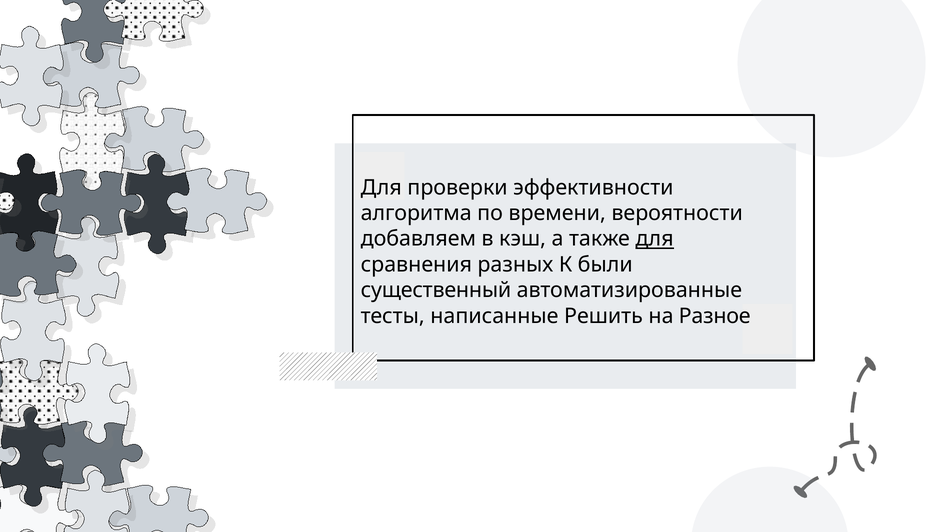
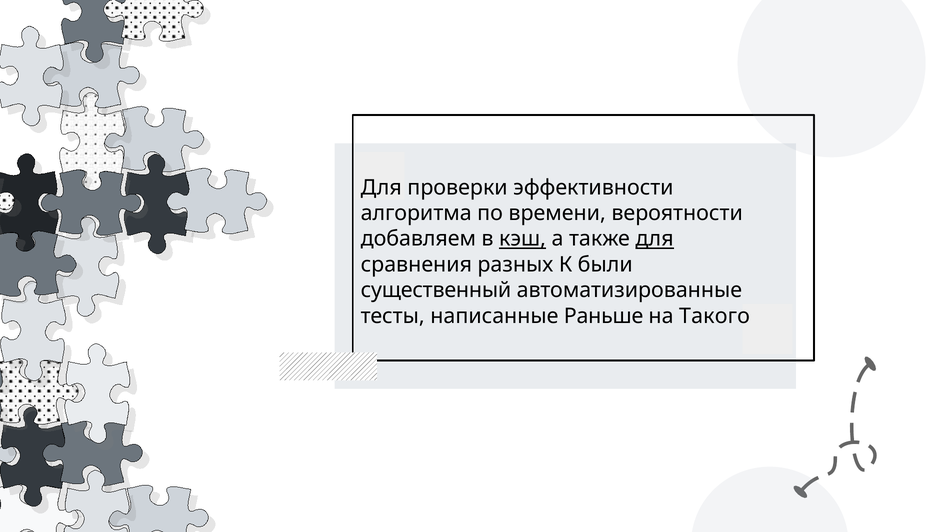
кэш underline: none -> present
Решить: Решить -> Раньше
Разное: Разное -> Такого
